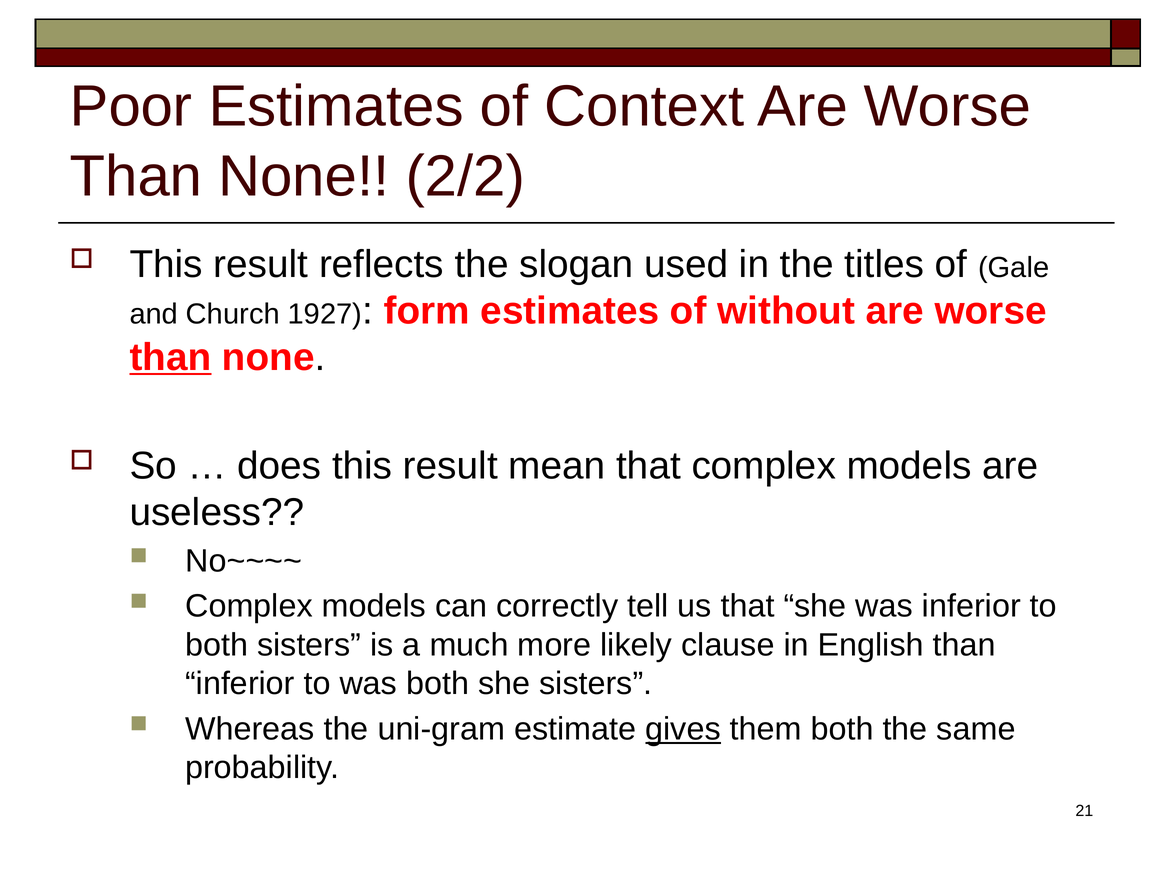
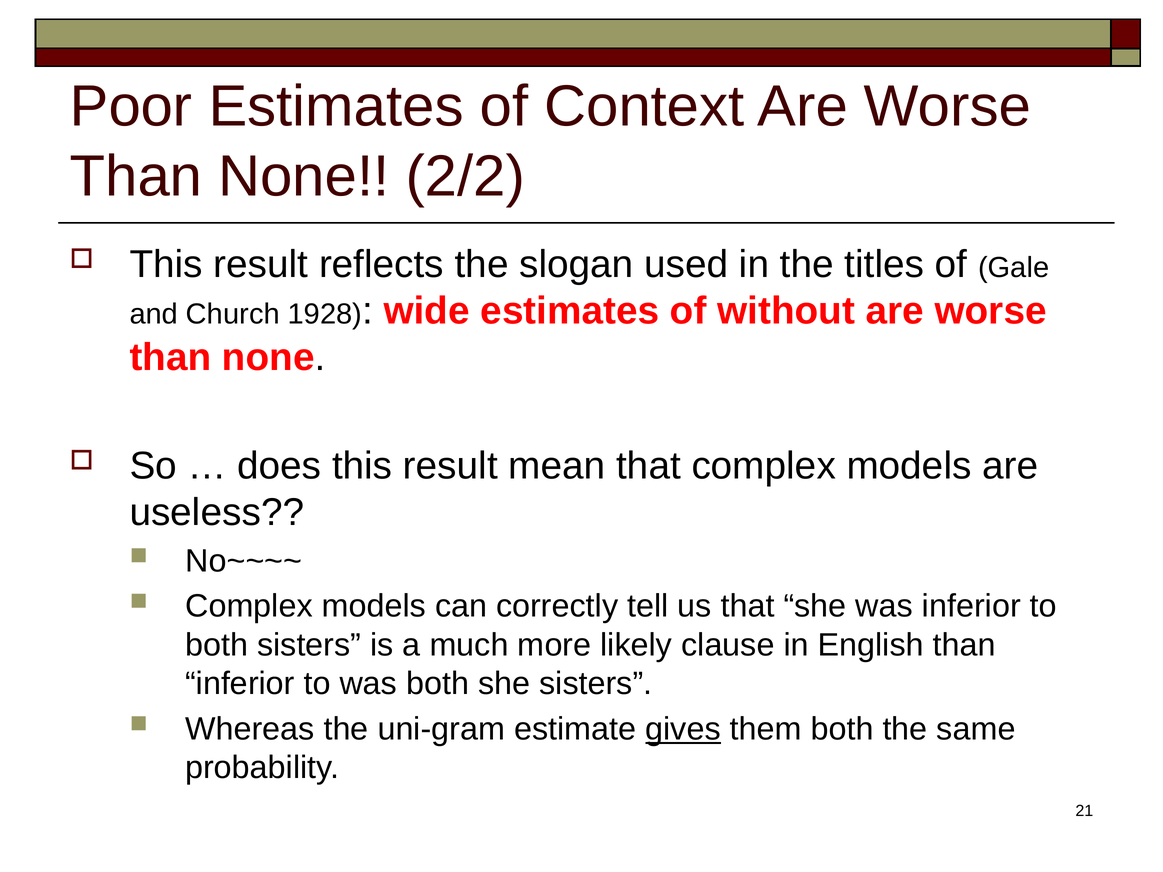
1927: 1927 -> 1928
form: form -> wide
than at (170, 357) underline: present -> none
